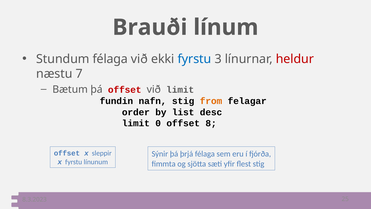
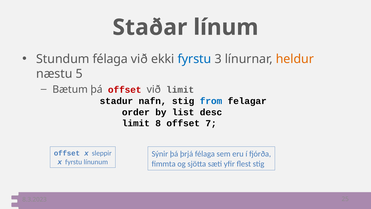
Brauði: Brauði -> Staðar
heldur colour: red -> orange
7: 7 -> 5
fundin: fundin -> stadur
from colour: orange -> blue
0: 0 -> 8
8: 8 -> 7
